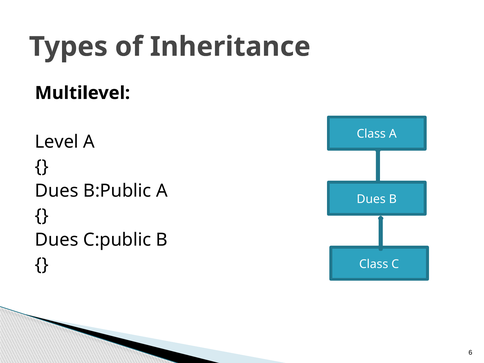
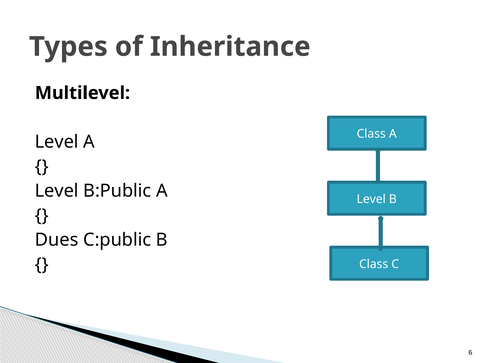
Dues at (57, 191): Dues -> Level
Dues at (371, 199): Dues -> Level
